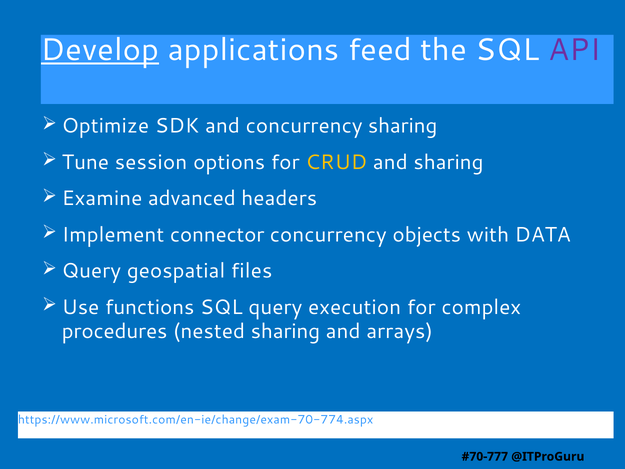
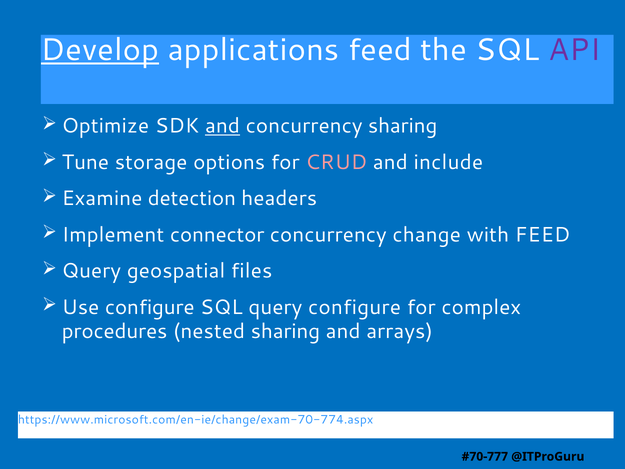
and at (222, 126) underline: none -> present
session: session -> storage
CRUD colour: yellow -> pink
and sharing: sharing -> include
advanced: advanced -> detection
objects: objects -> change
with DATA: DATA -> FEED
functions at (150, 307): functions -> configure
query execution: execution -> configure
